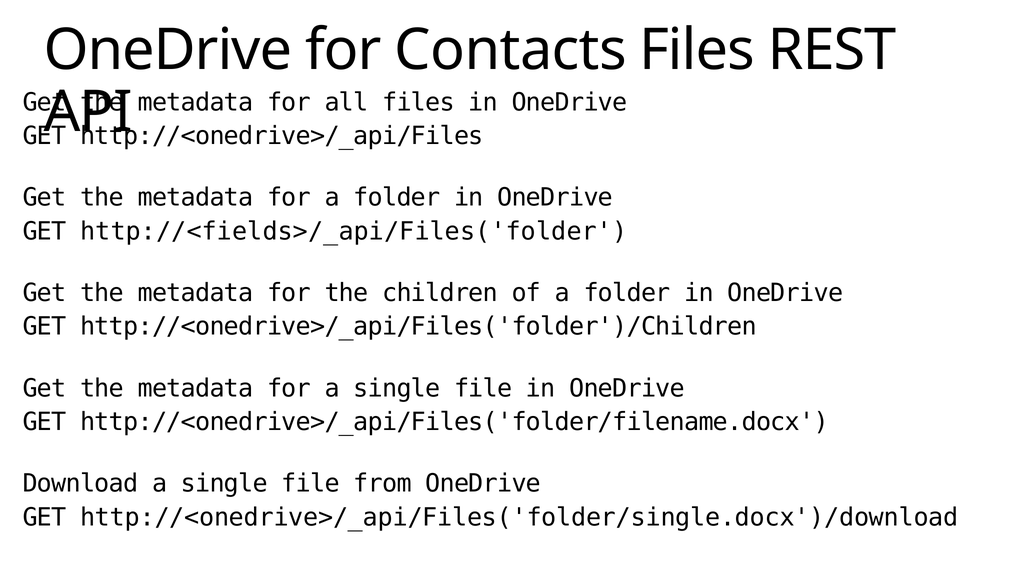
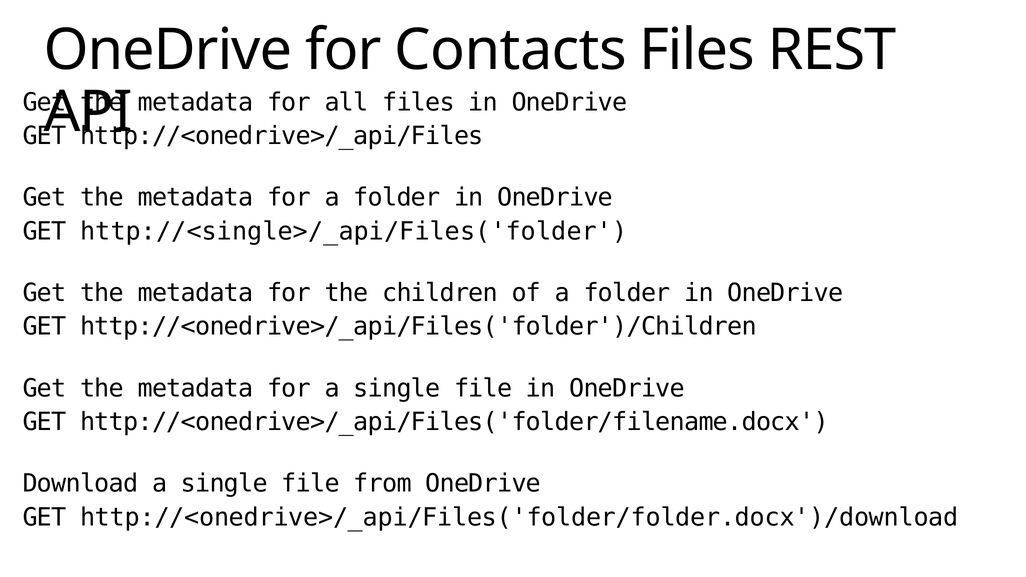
http://<fields>/_api/Files('folder: http://<fields>/_api/Files('folder -> http://<single>/_api/Files('folder
http://<onedrive>/_api/Files('folder/single.docx')/download: http://<onedrive>/_api/Files('folder/single.docx')/download -> http://<onedrive>/_api/Files('folder/folder.docx')/download
